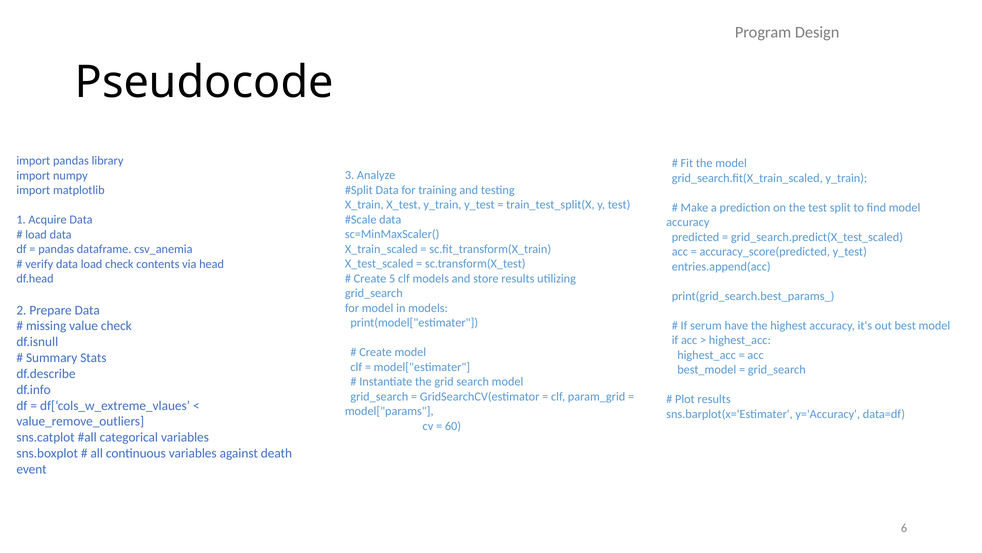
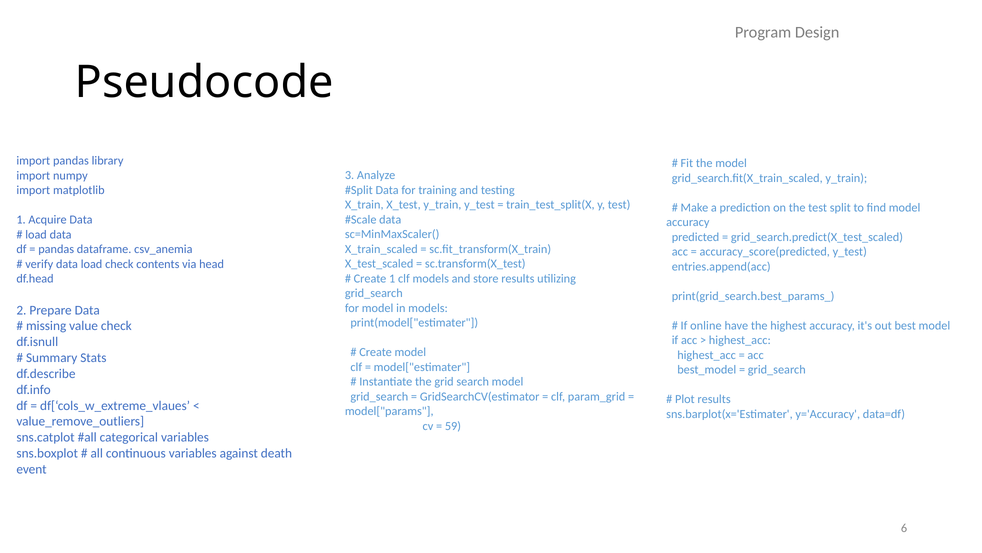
Create 5: 5 -> 1
serum: serum -> online
60: 60 -> 59
